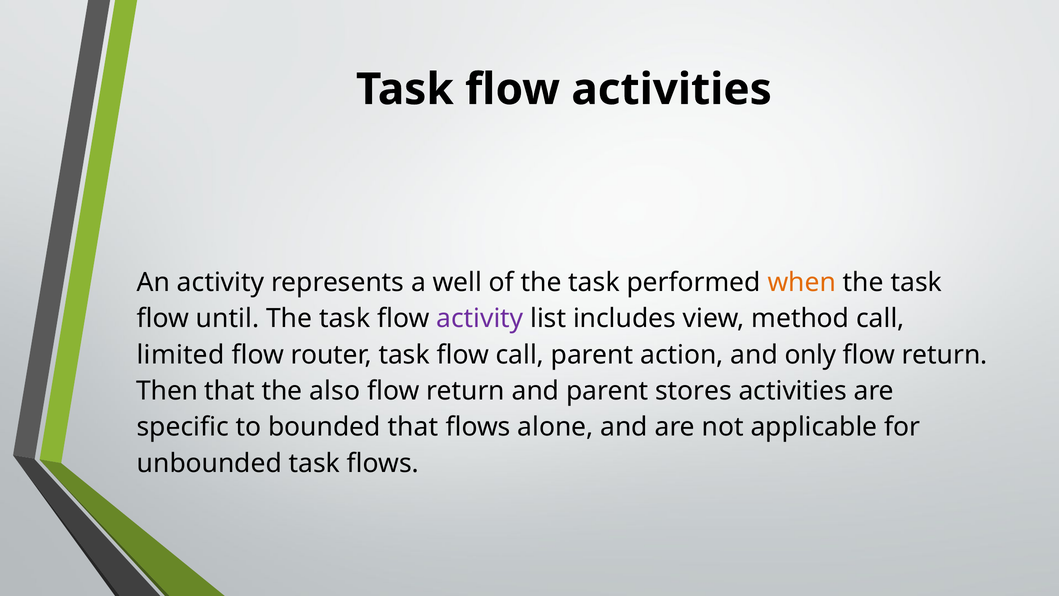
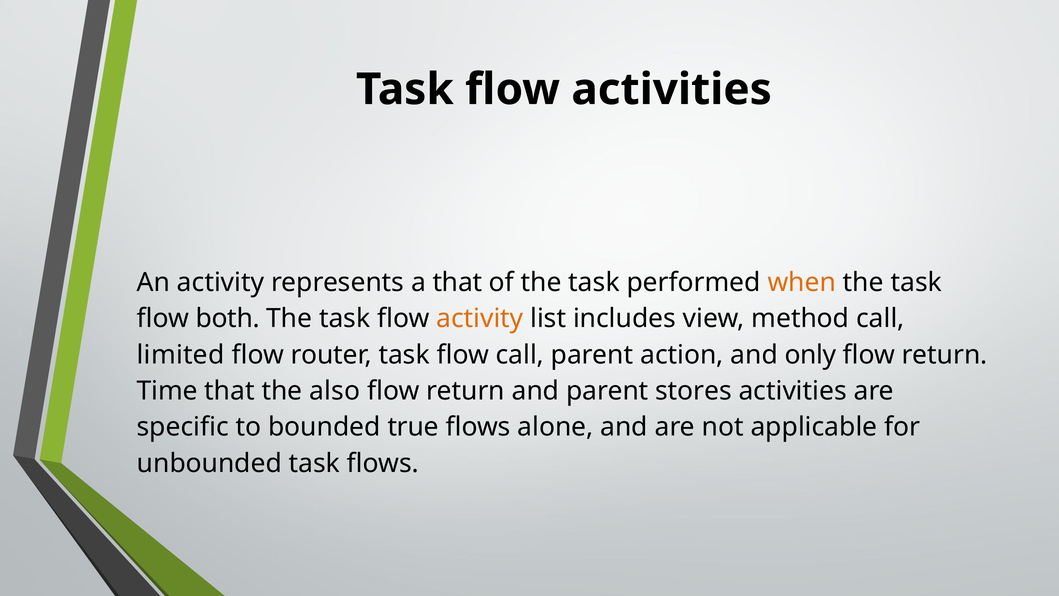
a well: well -> that
until: until -> both
activity at (480, 319) colour: purple -> orange
Then: Then -> Time
bounded that: that -> true
